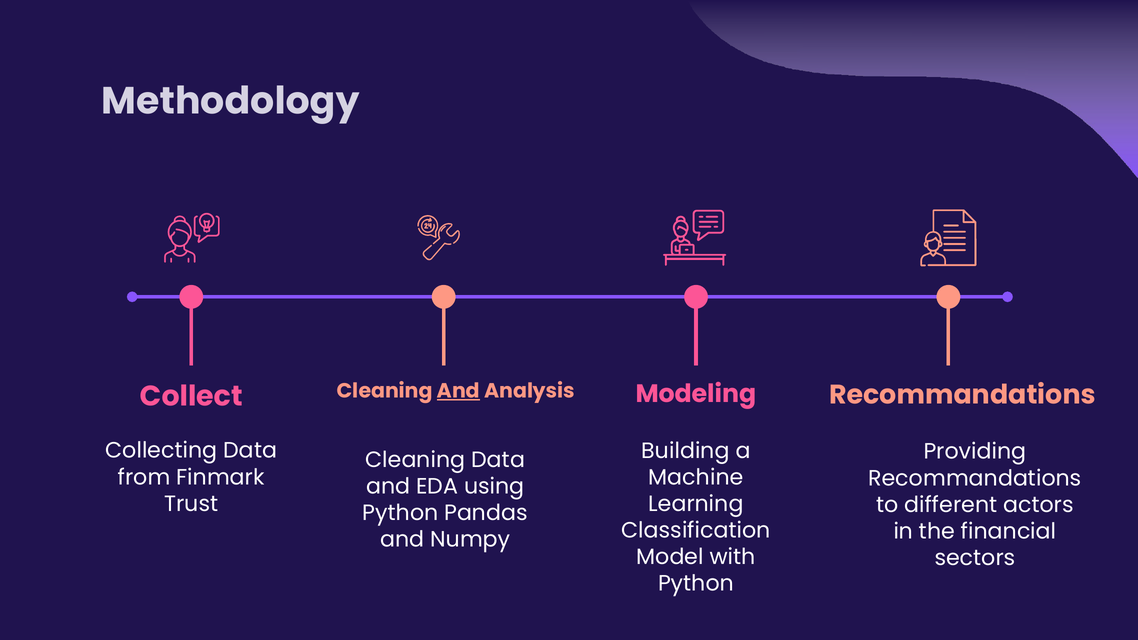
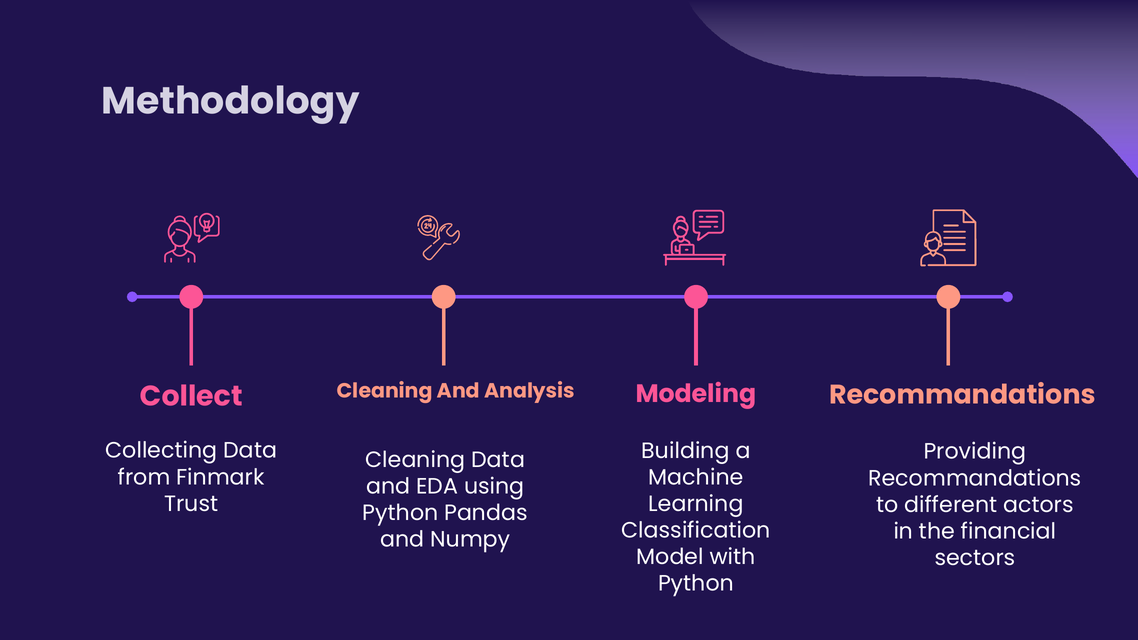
And at (458, 391) underline: present -> none
